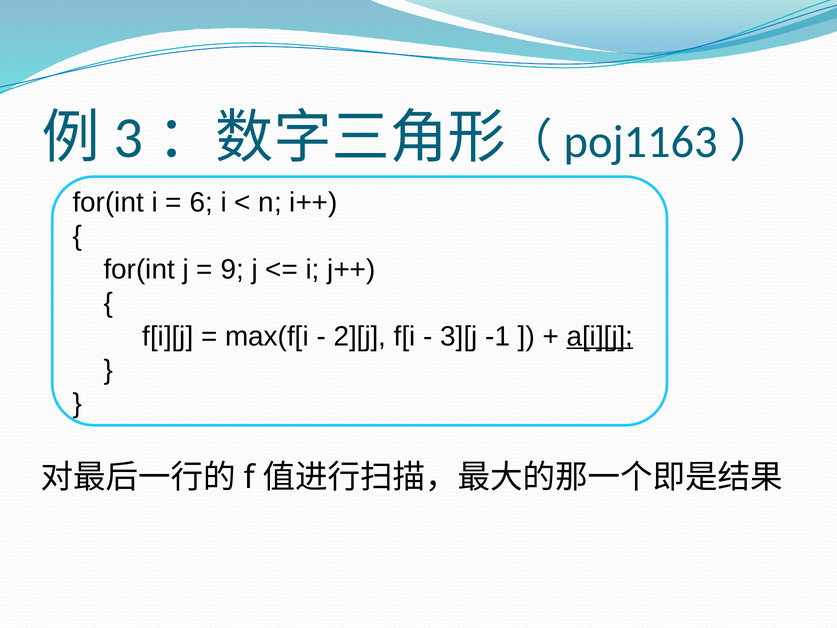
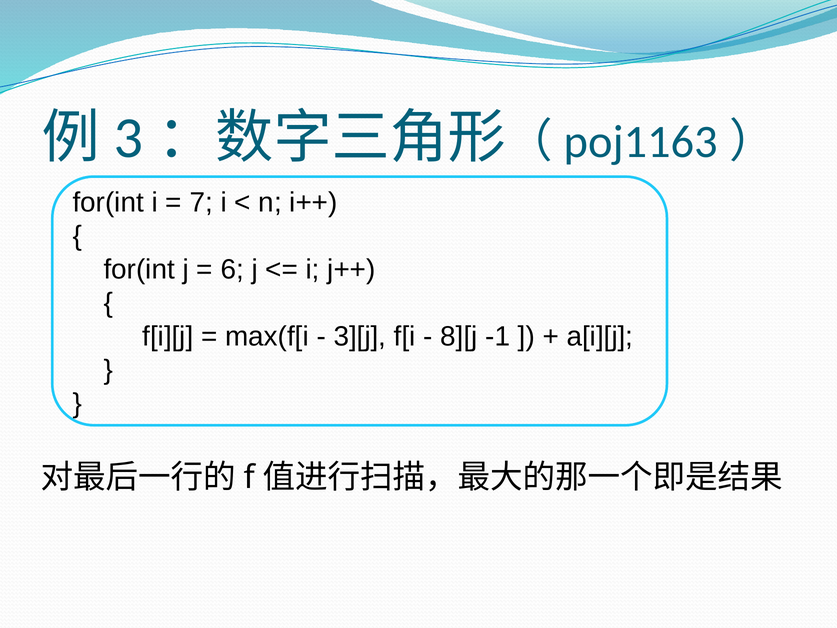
6: 6 -> 7
9: 9 -> 6
2][j: 2][j -> 3][j
3][j: 3][j -> 8][j
a[i][j underline: present -> none
